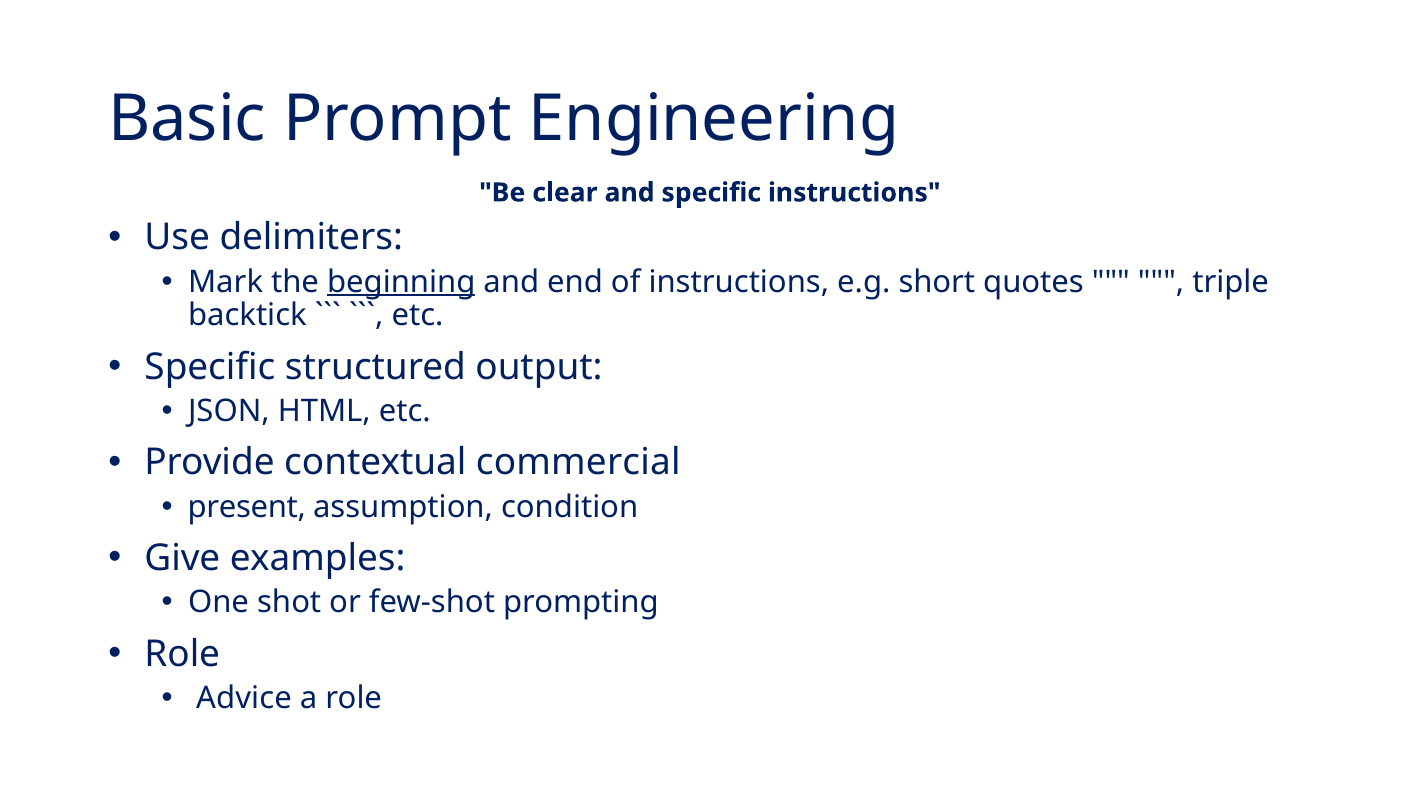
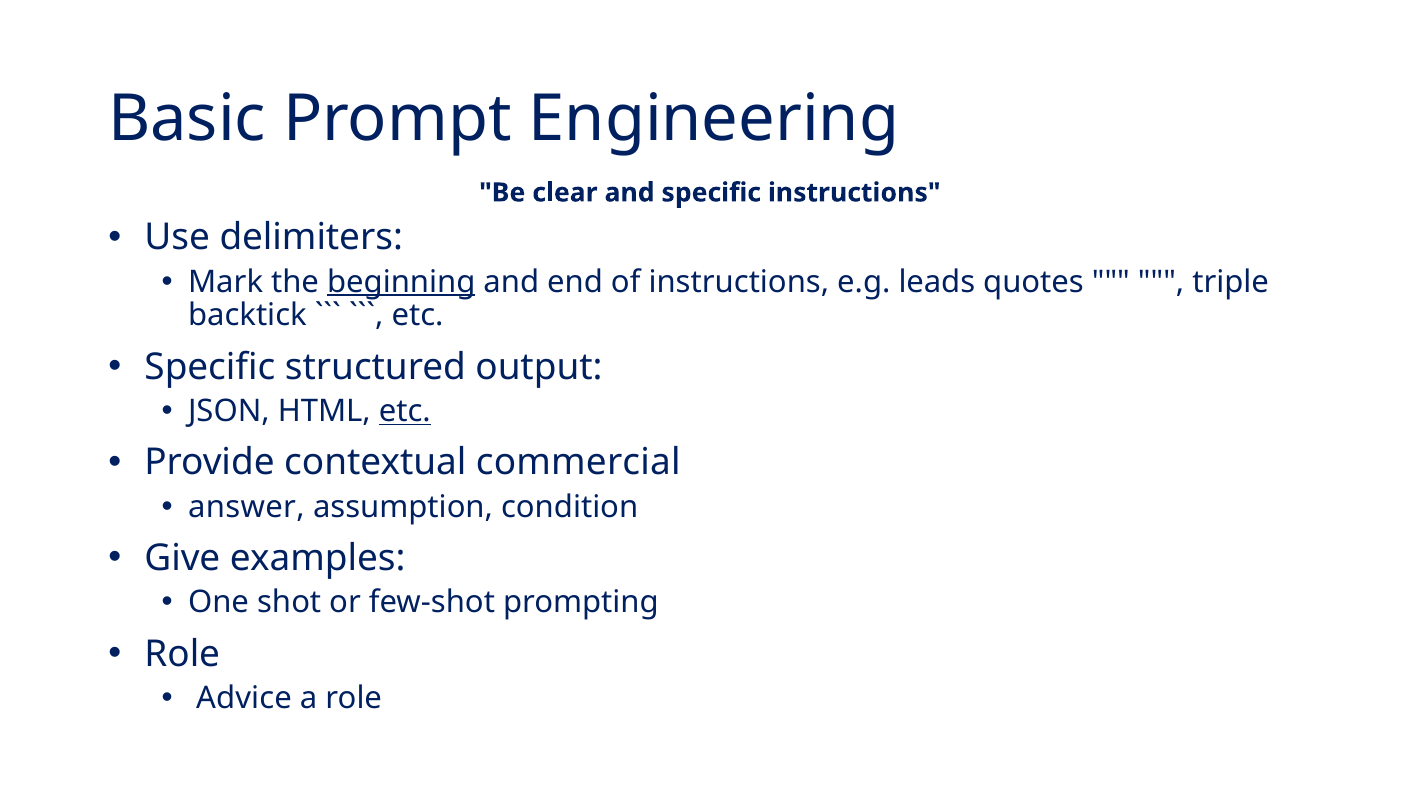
short: short -> leads
etc at (405, 411) underline: none -> present
present: present -> answer
